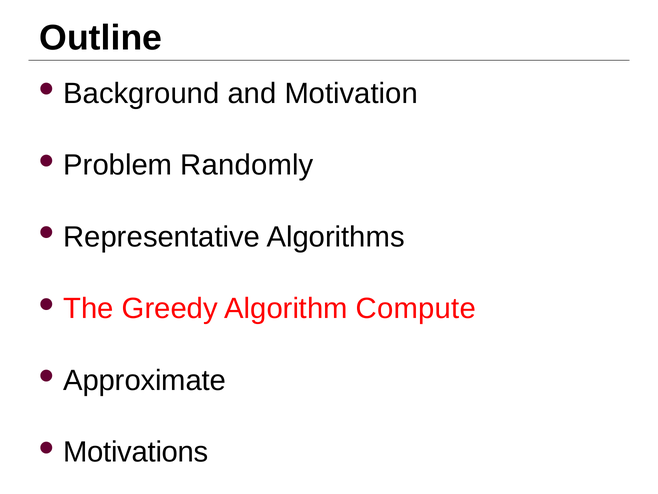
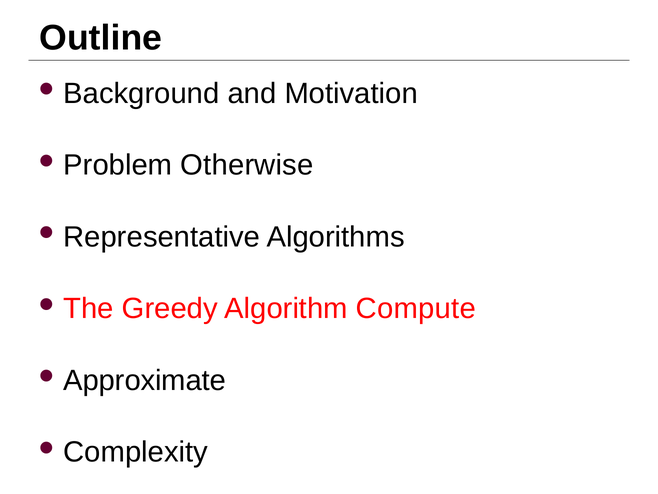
Randomly: Randomly -> Otherwise
Motivations: Motivations -> Complexity
